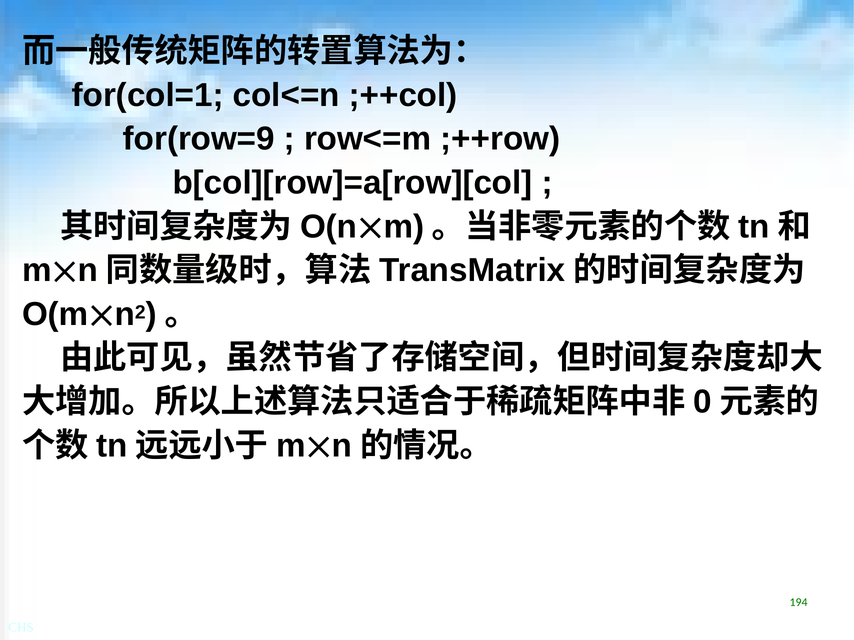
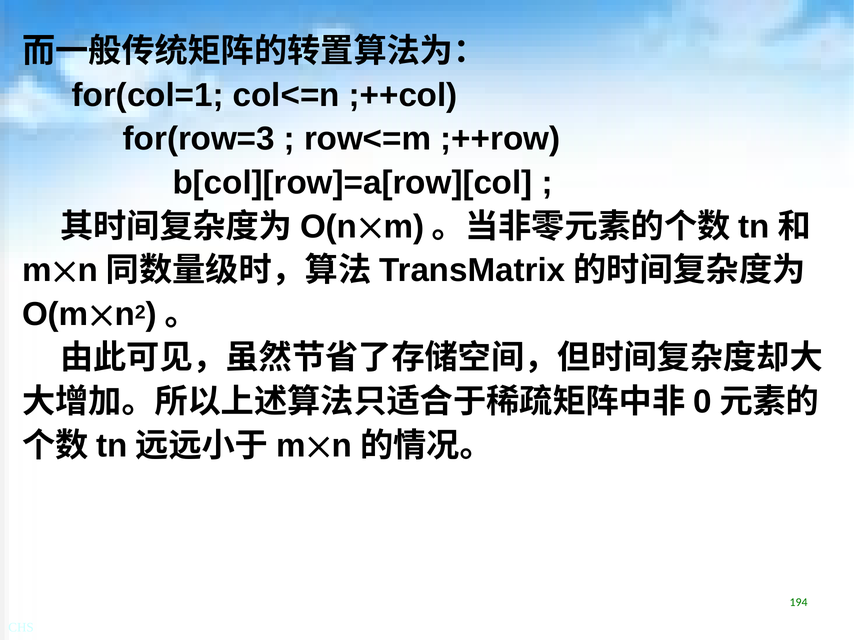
for(row=9: for(row=9 -> for(row=3
